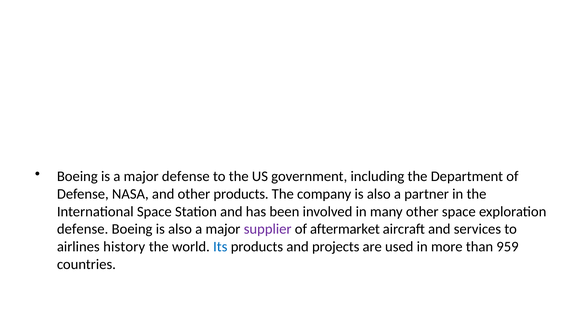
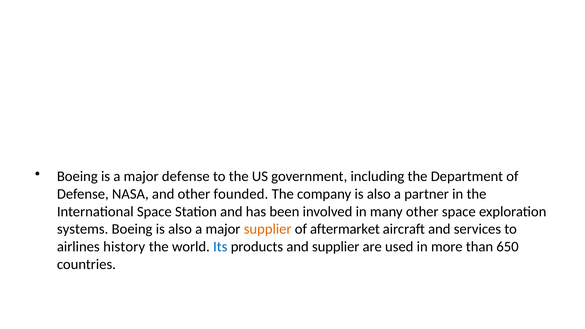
other products: products -> founded
defense at (83, 229): defense -> systems
supplier at (268, 229) colour: purple -> orange
and projects: projects -> supplier
959: 959 -> 650
